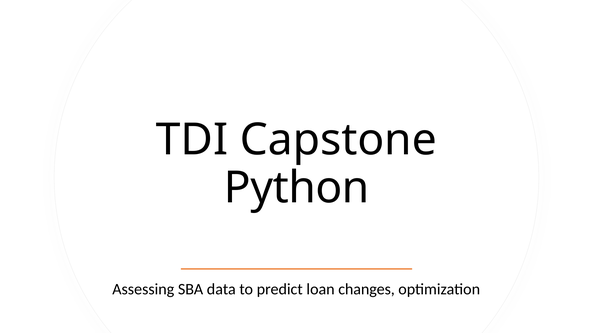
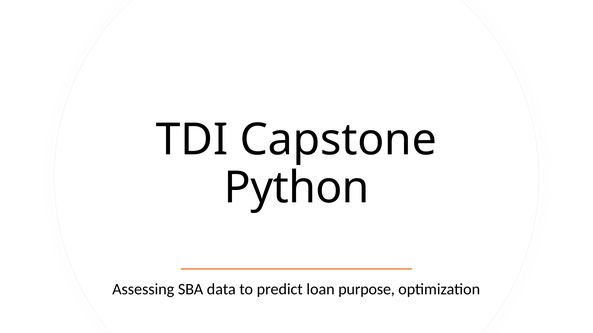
changes: changes -> purpose
